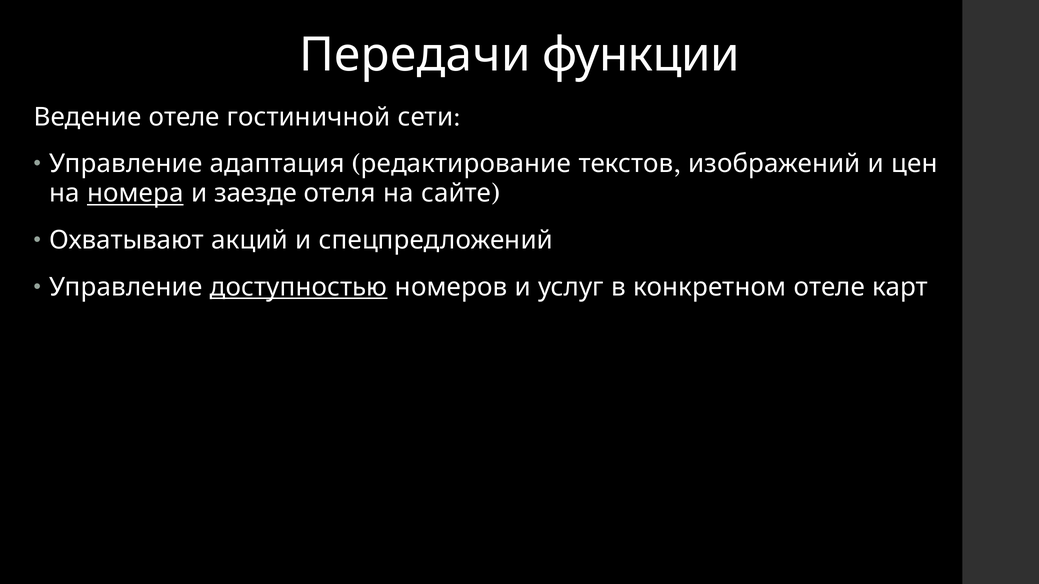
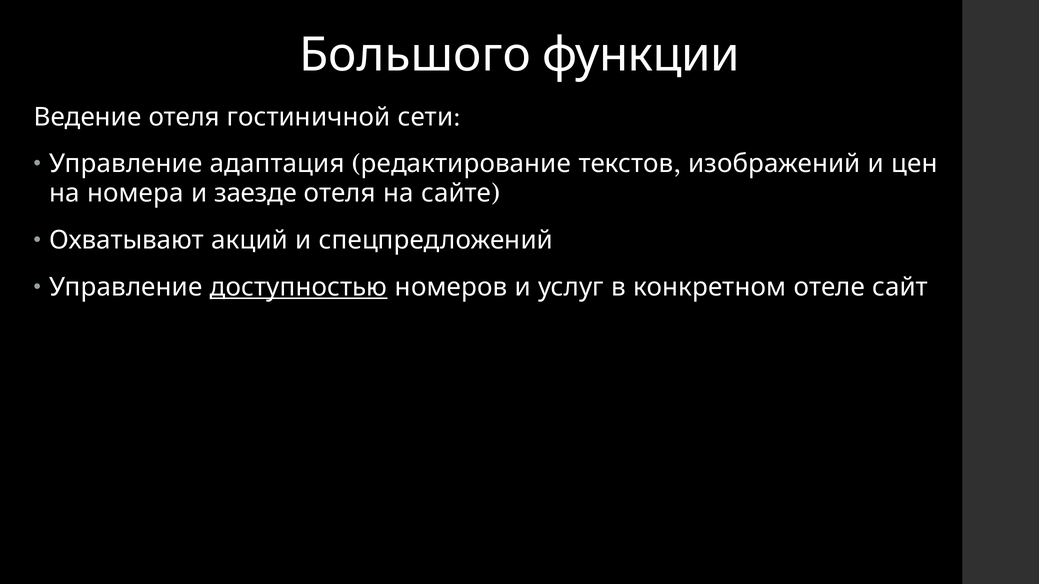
Передачи: Передачи -> Большого
Ведение отеле: отеле -> отеля
номера underline: present -> none
карт: карт -> сайт
